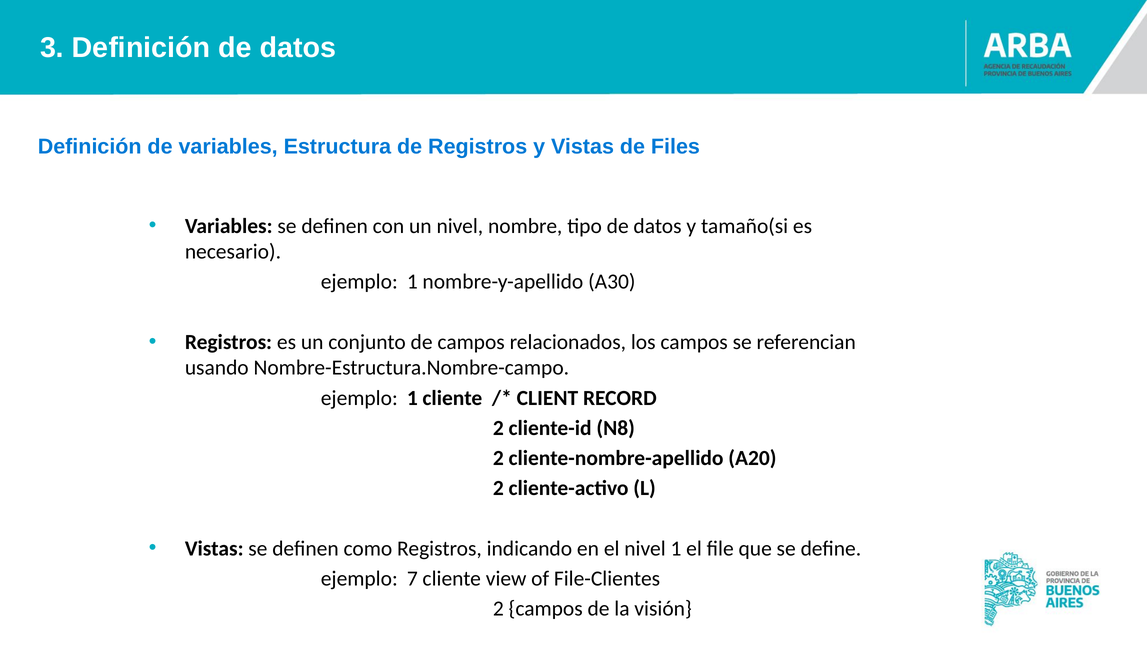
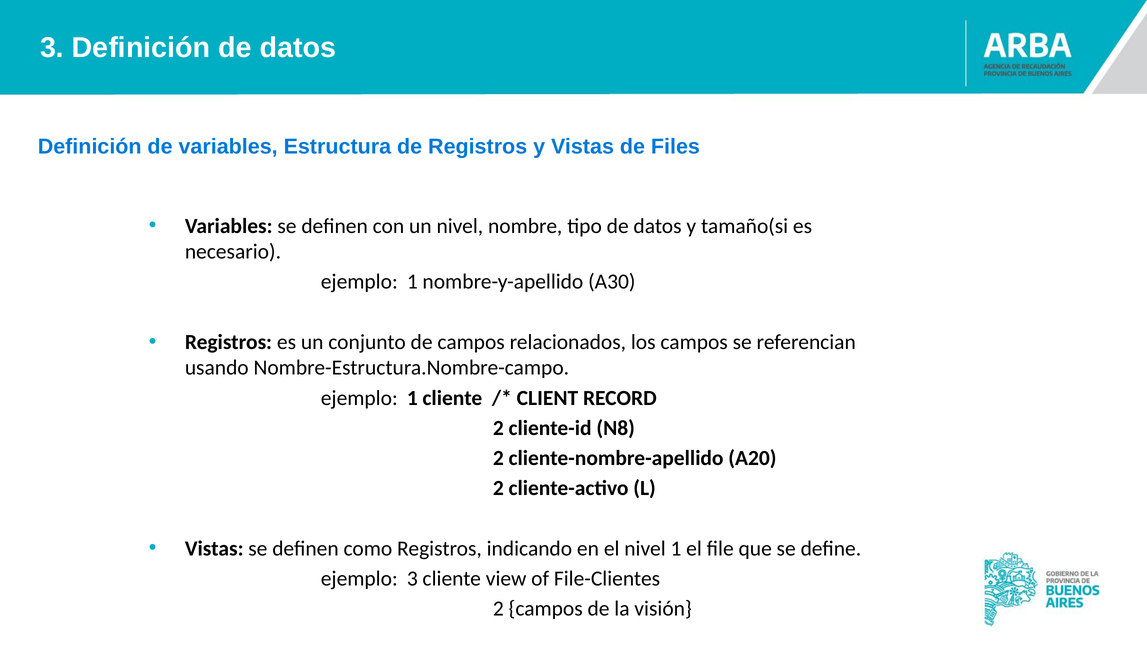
ejemplo 7: 7 -> 3
